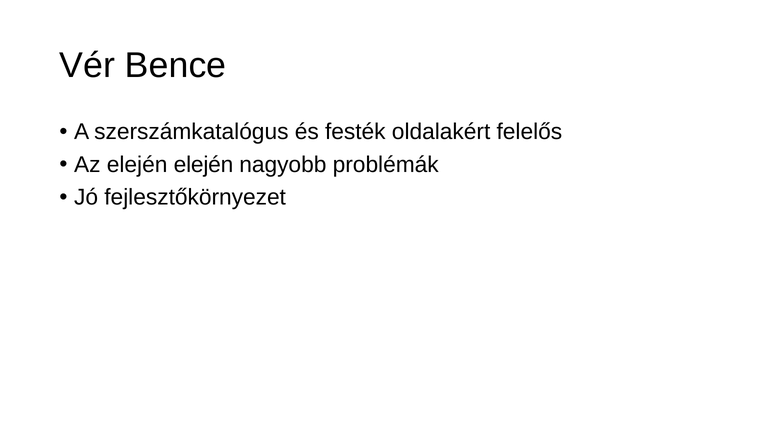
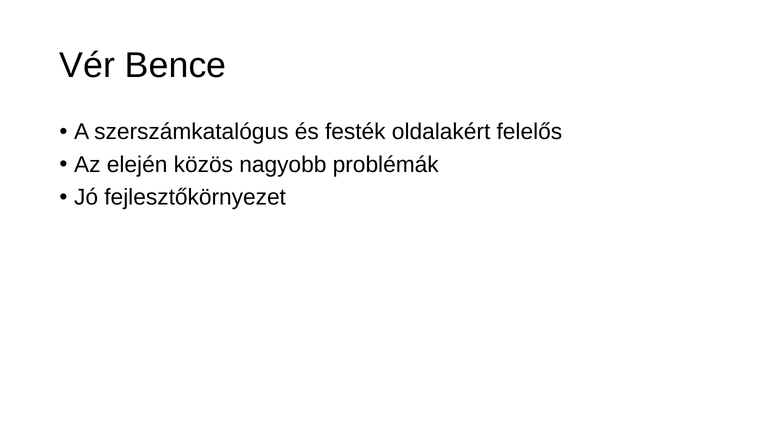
elején elején: elején -> közös
